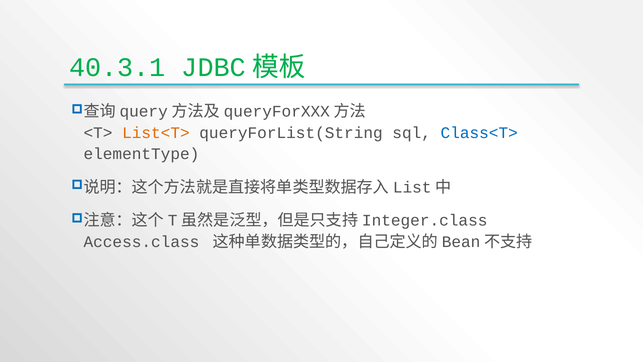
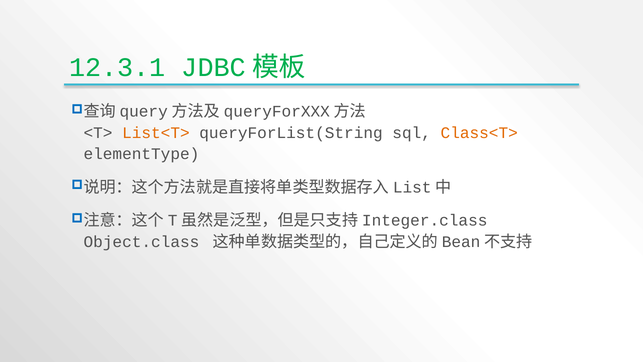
40.3.1: 40.3.1 -> 12.3.1
Class<T> colour: blue -> orange
Access.class: Access.class -> Object.class
